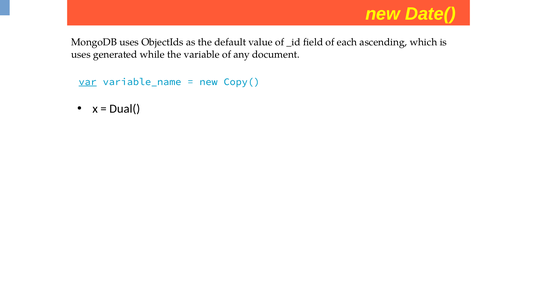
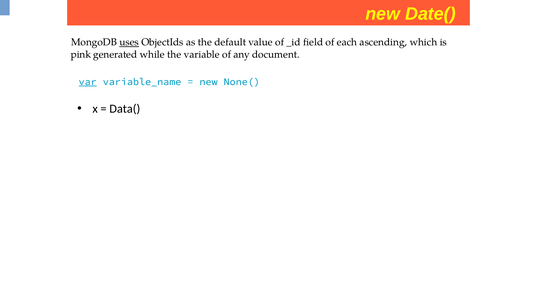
uses at (129, 42) underline: none -> present
uses at (81, 54): uses -> pink
Copy(: Copy( -> None(
Dual(: Dual( -> Data(
